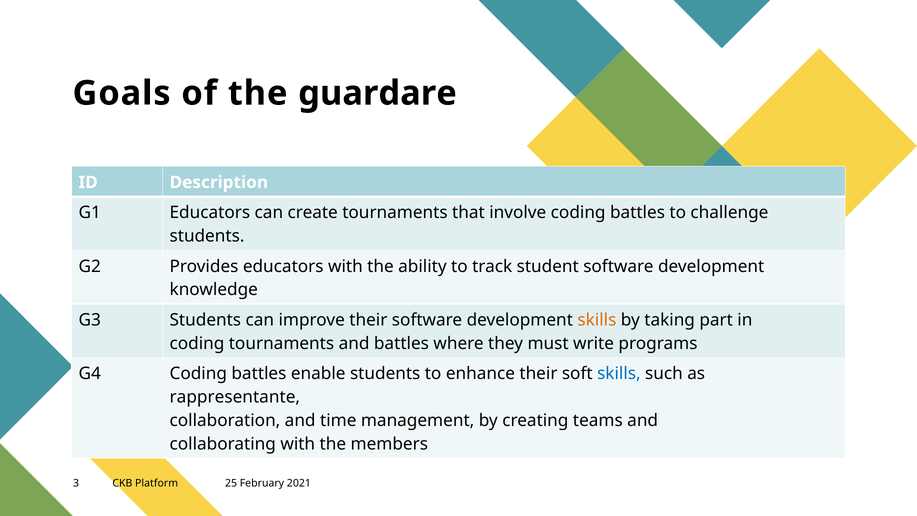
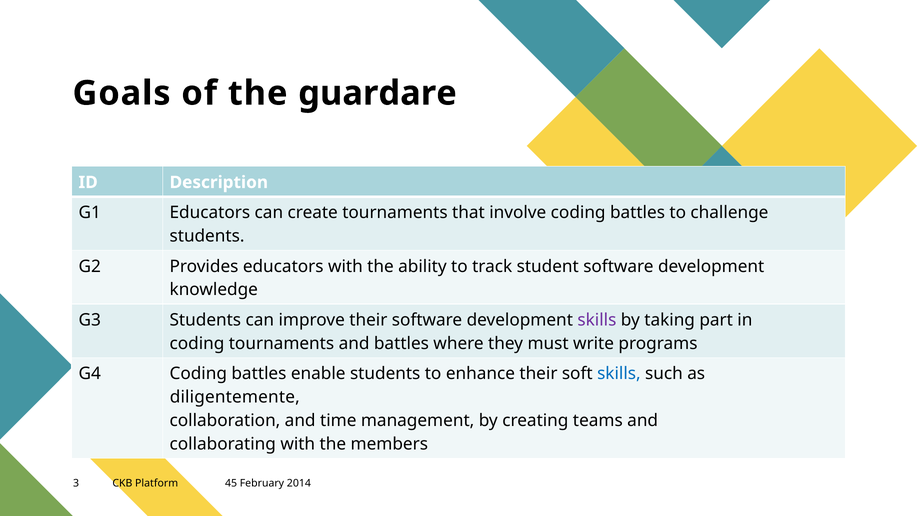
skills at (597, 320) colour: orange -> purple
rappresentante: rappresentante -> diligentemente
25: 25 -> 45
2021: 2021 -> 2014
